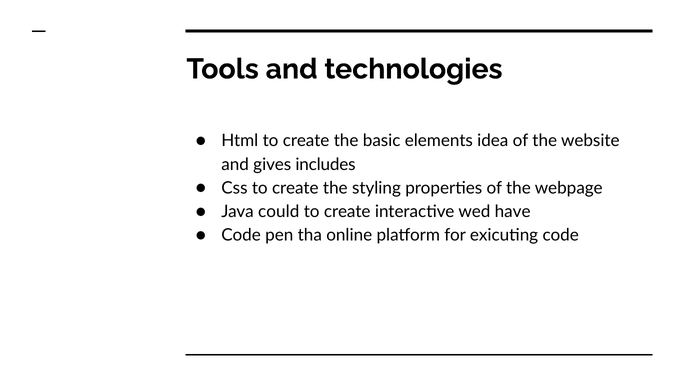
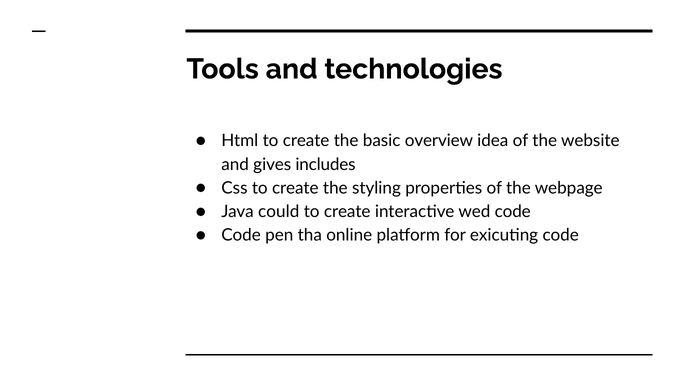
elements: elements -> overview
wed have: have -> code
